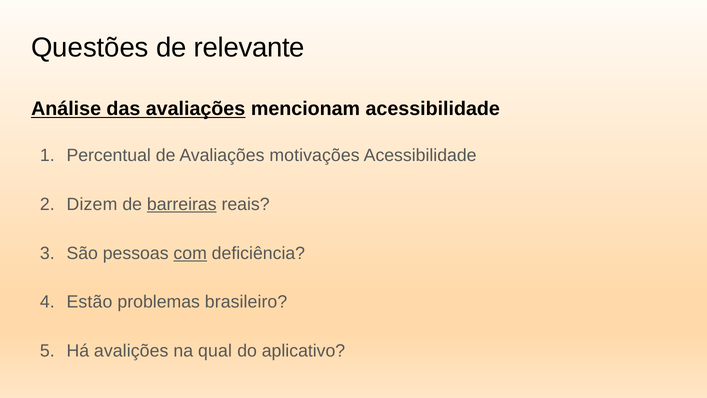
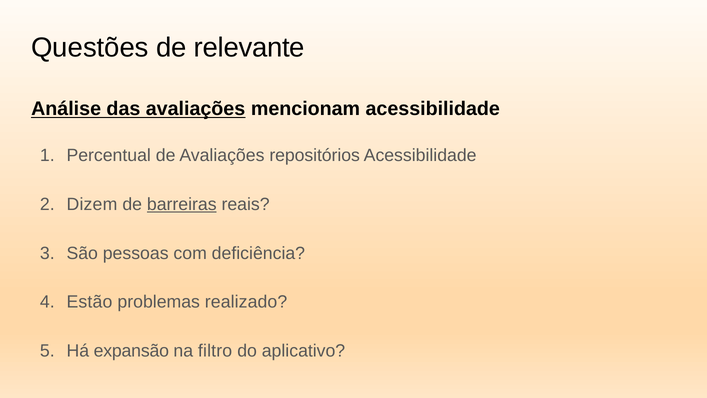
motivações: motivações -> repositórios
com underline: present -> none
brasileiro: brasileiro -> realizado
avalições: avalições -> expansão
qual: qual -> filtro
